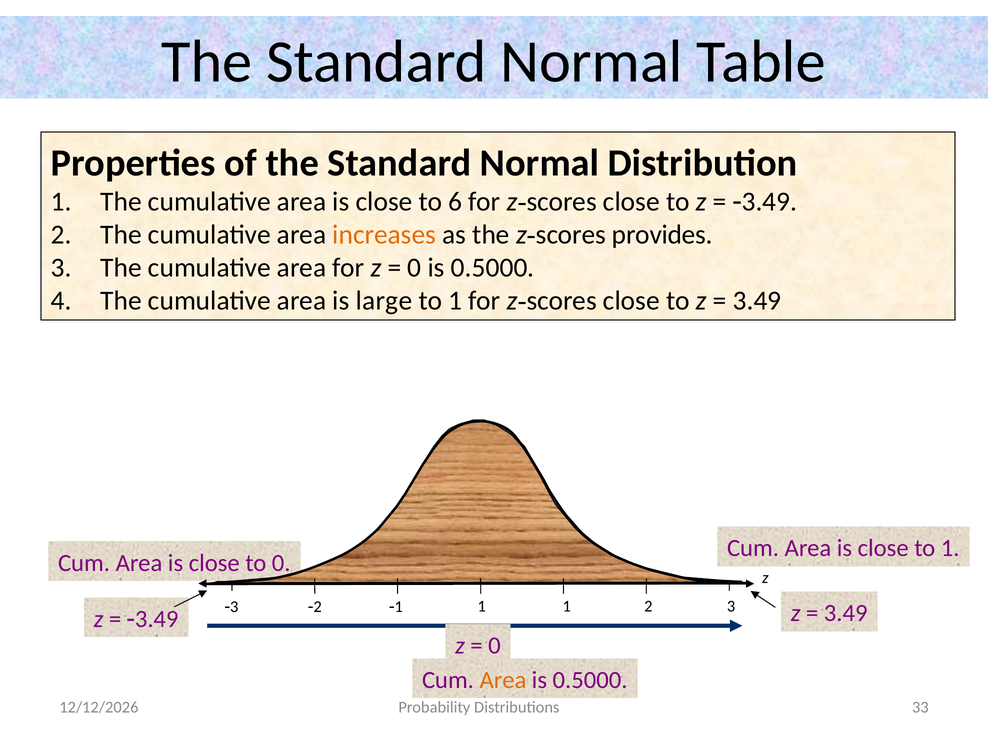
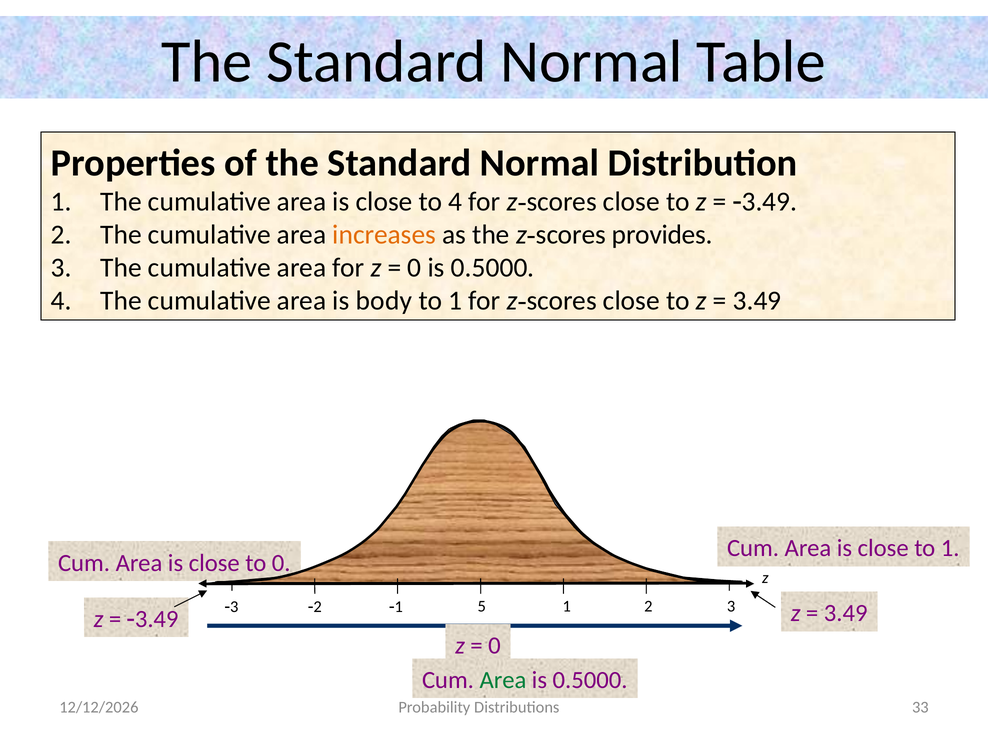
to 6: 6 -> 4
large: large -> body
1 1: 1 -> 5
Area at (503, 680) colour: orange -> green
